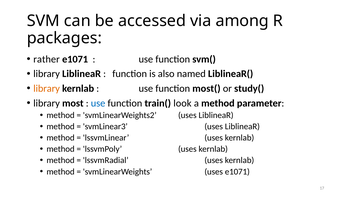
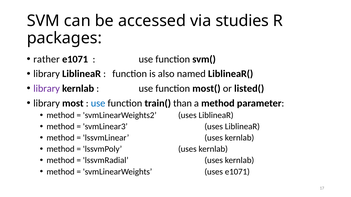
among: among -> studies
library at (47, 89) colour: orange -> purple
study(: study( -> listed(
look: look -> than
